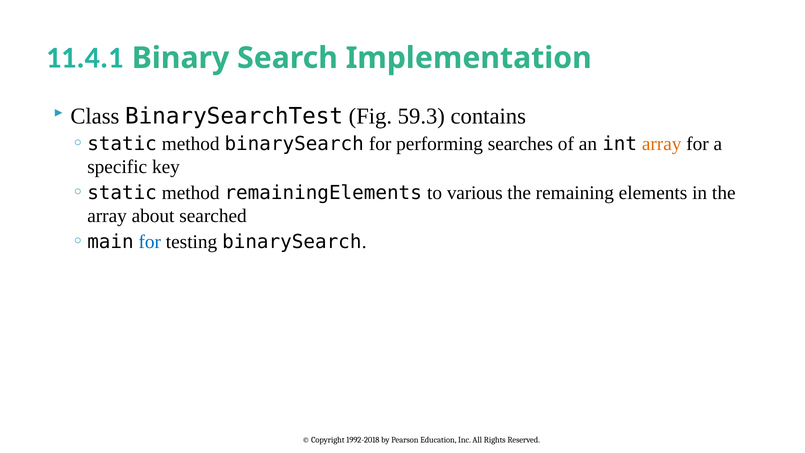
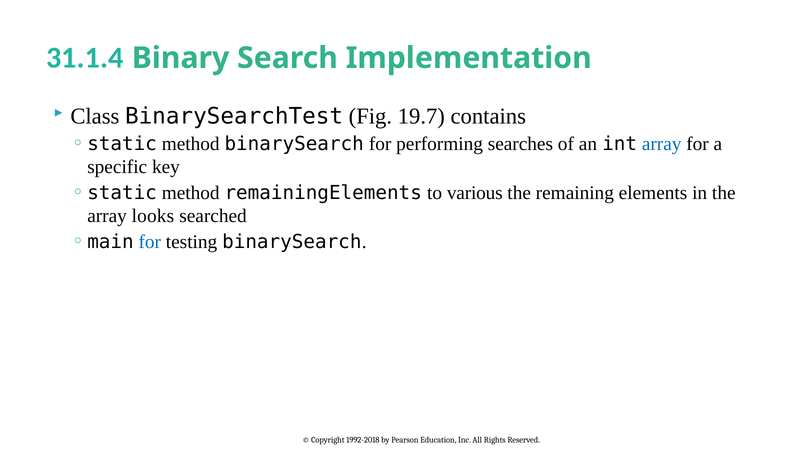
11.4.1: 11.4.1 -> 31.1.4
59.3: 59.3 -> 19.7
array at (662, 144) colour: orange -> blue
about: about -> looks
